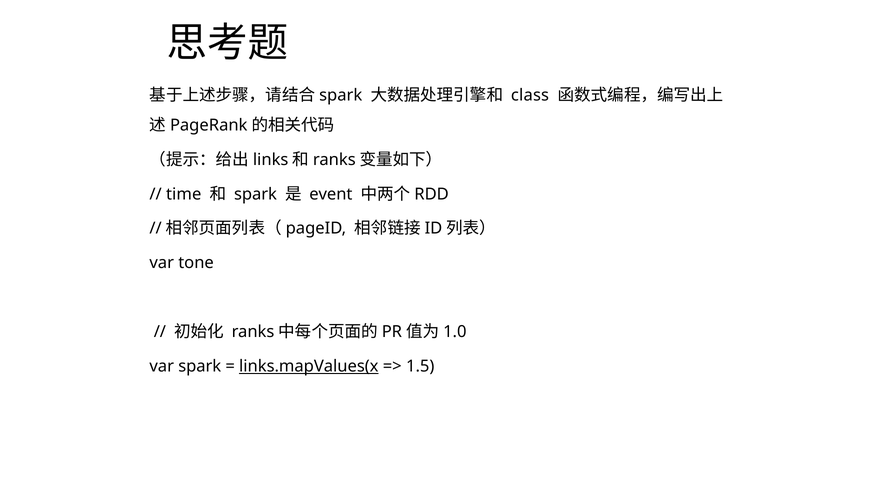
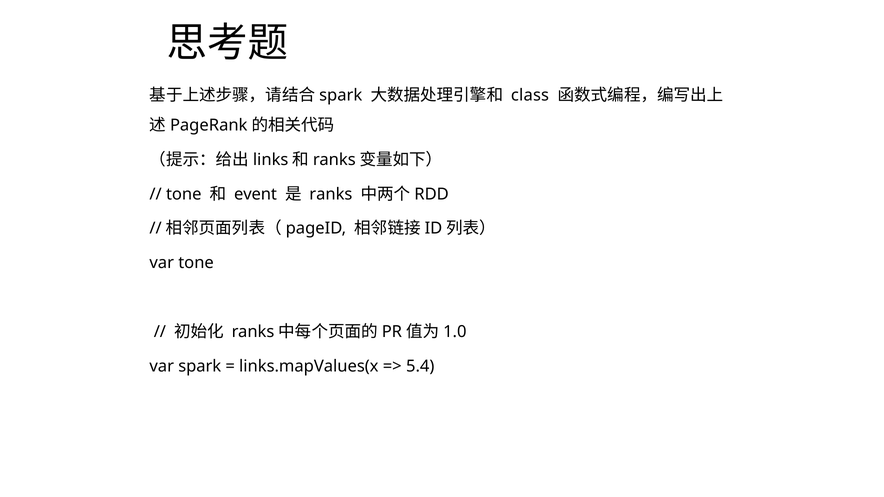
time at (184, 194): time -> tone
spark at (255, 194): spark -> event
event: event -> ranks
links.mapValues(x underline: present -> none
1.5: 1.5 -> 5.4
